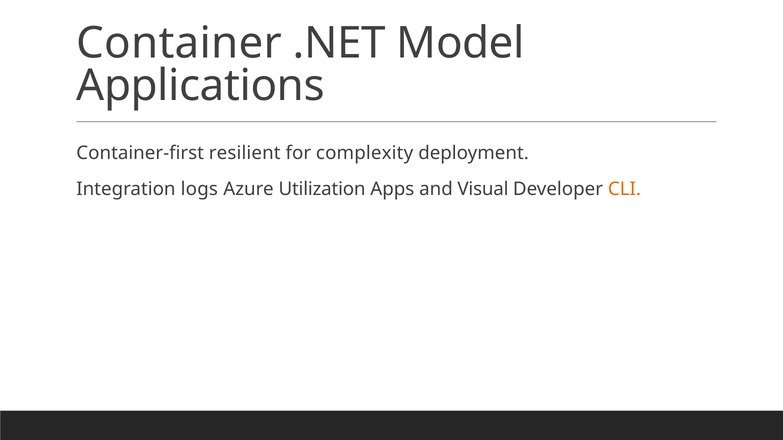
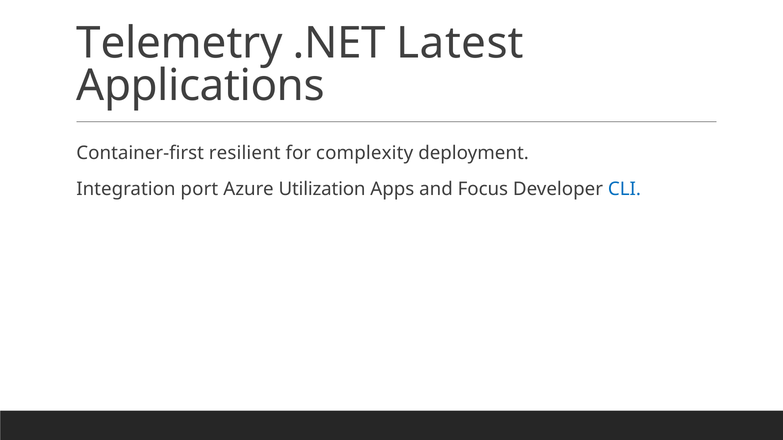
Container: Container -> Telemetry
Model: Model -> Latest
logs: logs -> port
Visual: Visual -> Focus
CLI colour: orange -> blue
